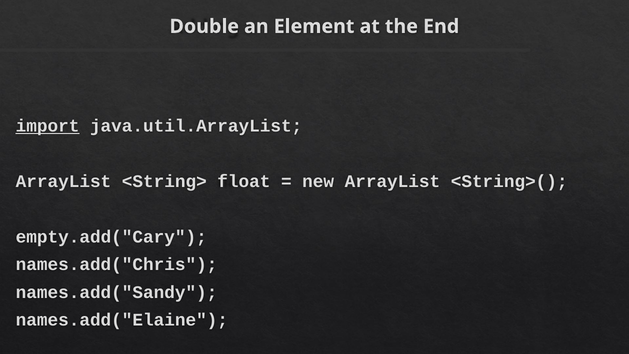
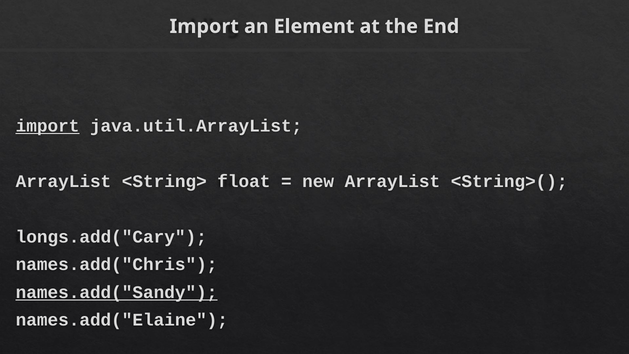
Double at (204, 26): Double -> Import
empty.add("Cary: empty.add("Cary -> longs.add("Cary
names.add("Sandy underline: none -> present
